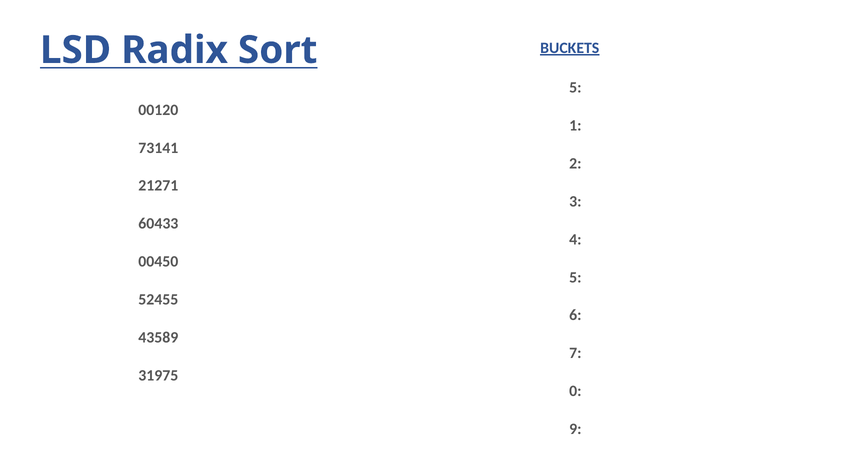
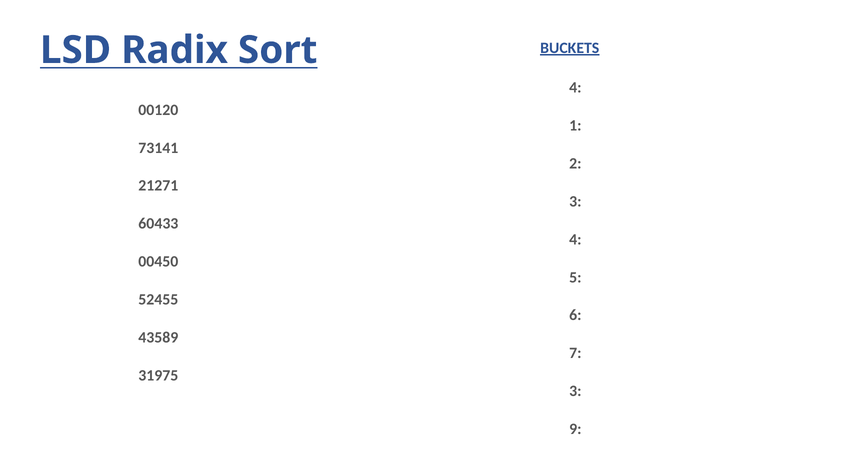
5 at (575, 88): 5 -> 4
0 at (575, 391): 0 -> 3
